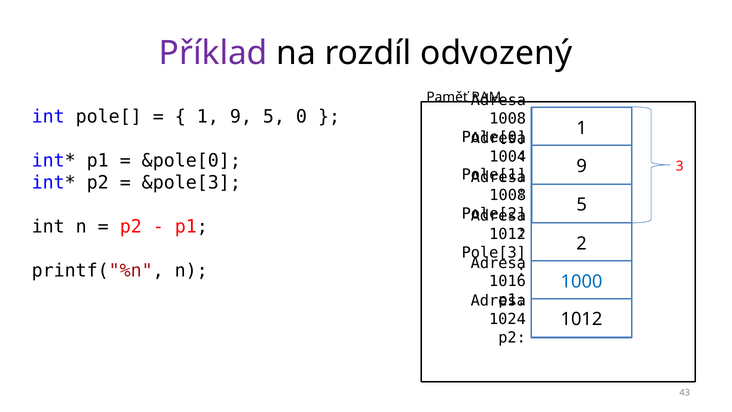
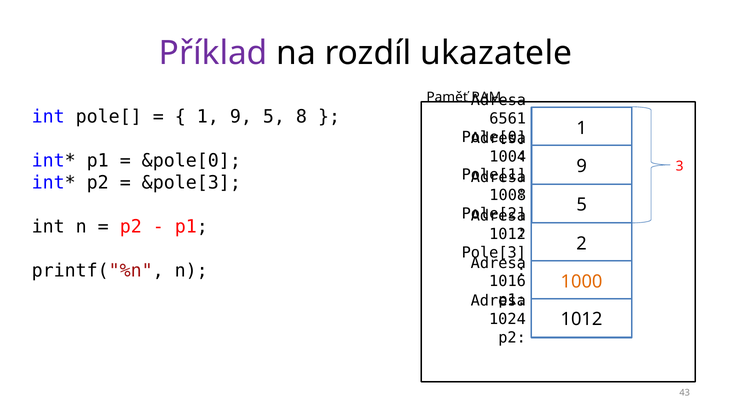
odvozený: odvozený -> ukazatele
0: 0 -> 8
1008 at (508, 119): 1008 -> 6561
1000 colour: blue -> orange
